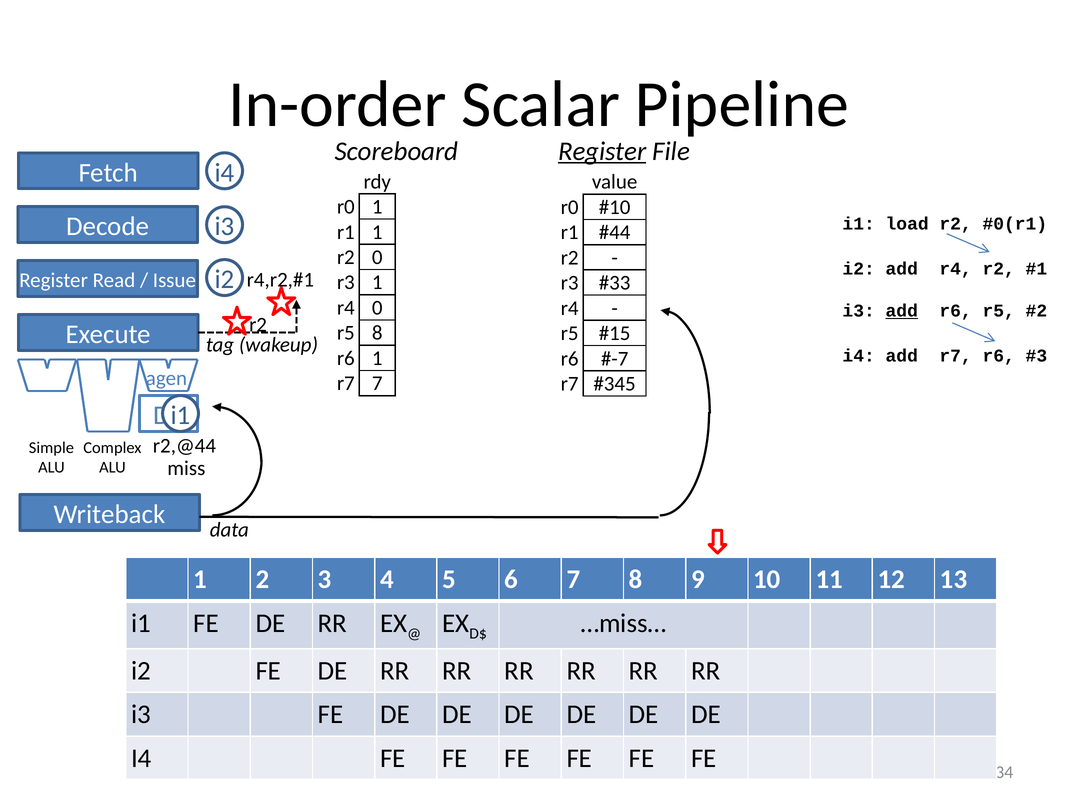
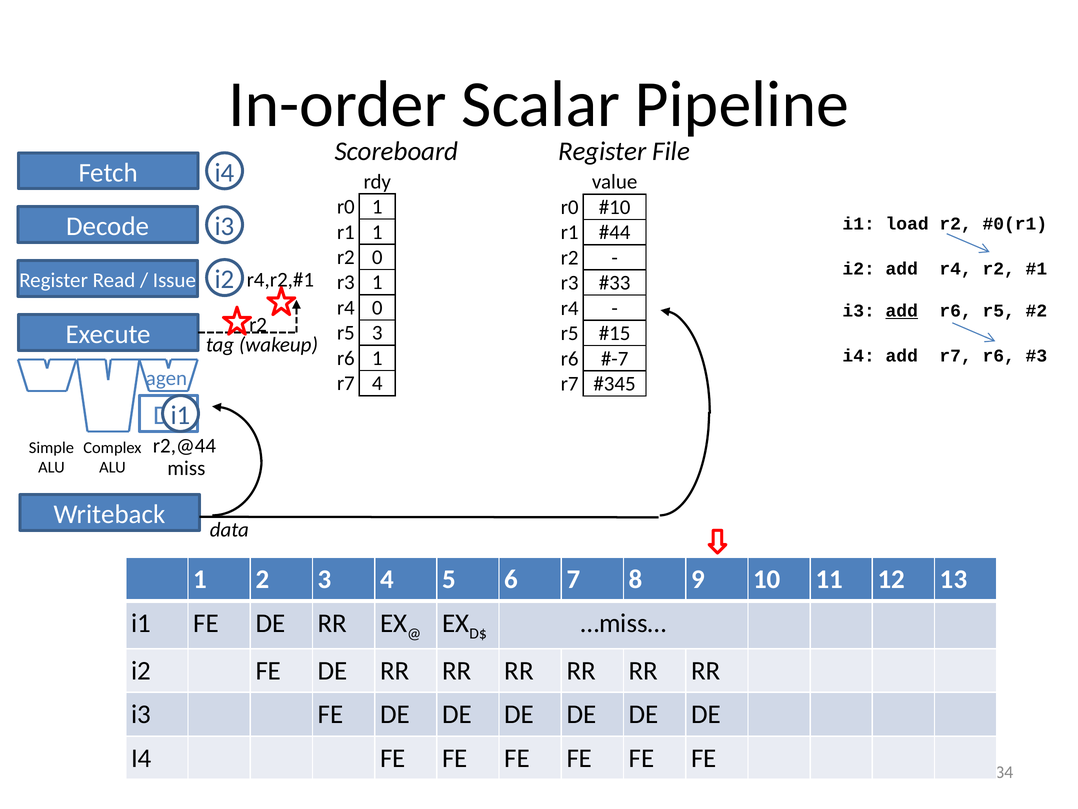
Register at (602, 151) underline: present -> none
r5 8: 8 -> 3
r7 7: 7 -> 4
